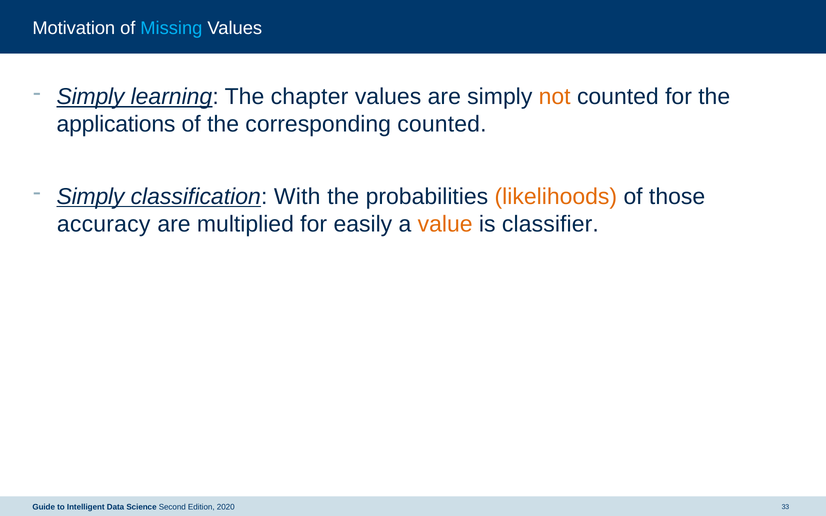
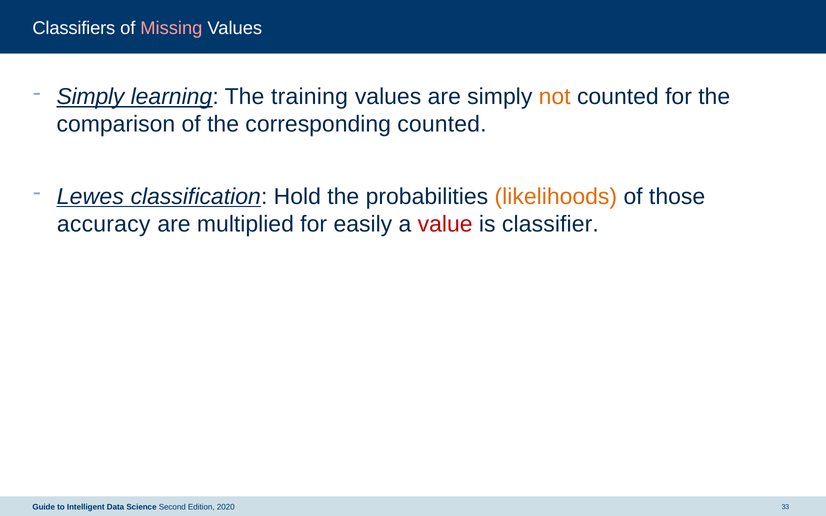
Motivation: Motivation -> Classifiers
Missing colour: light blue -> pink
chapter: chapter -> training
applications: applications -> comparison
Simply at (91, 197): Simply -> Lewes
With: With -> Hold
value colour: orange -> red
